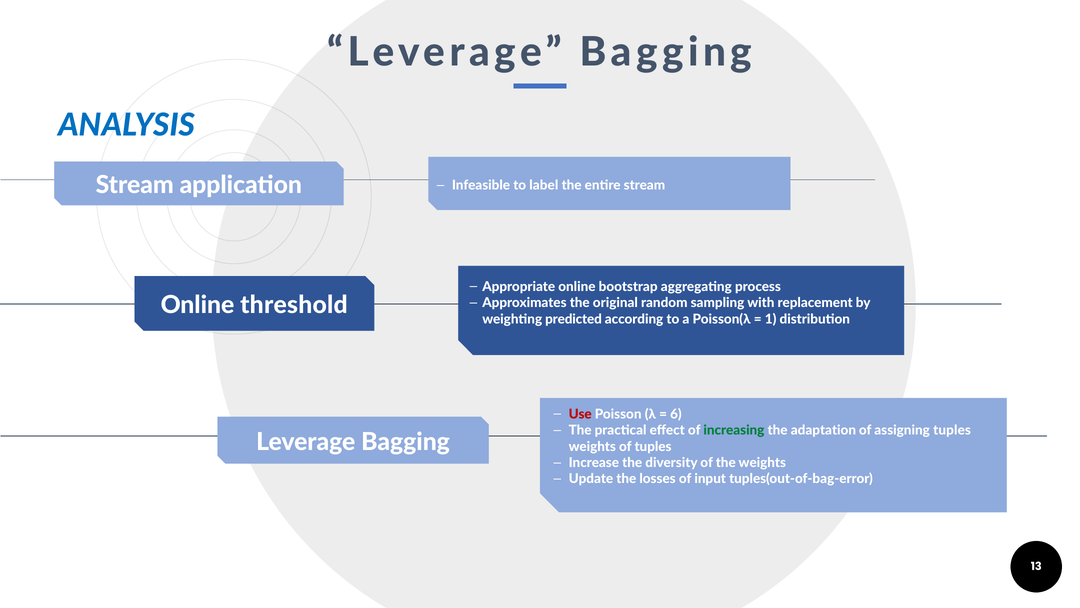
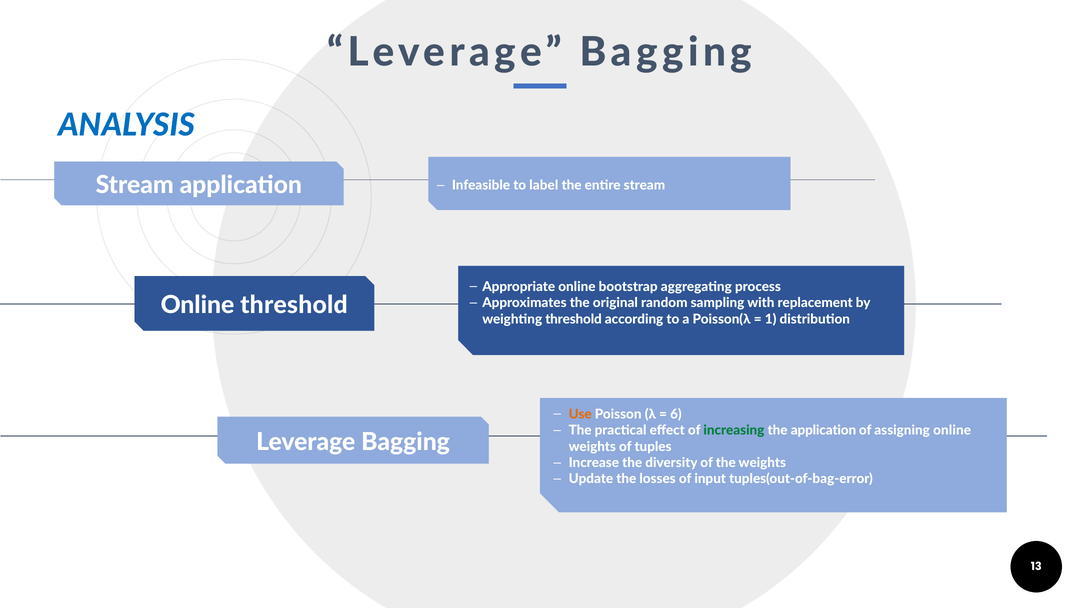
weighting predicted: predicted -> threshold
Use colour: red -> orange
the adaptation: adaptation -> application
assigning tuples: tuples -> online
